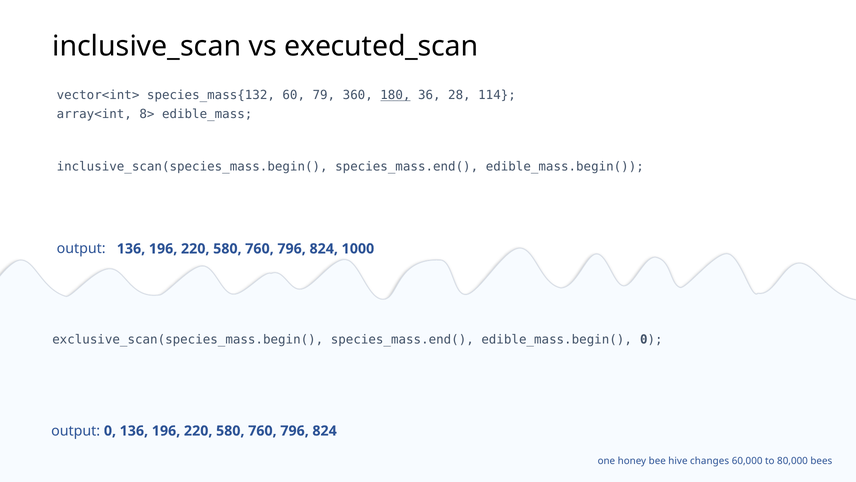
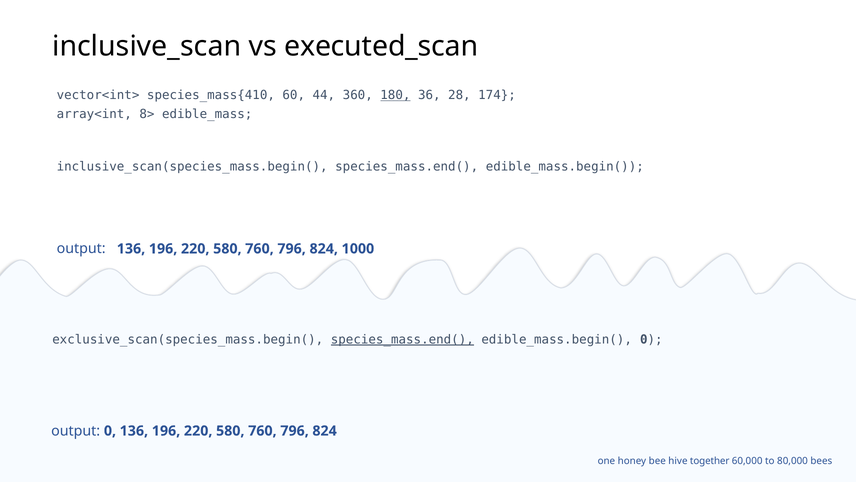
species_mass{132: species_mass{132 -> species_mass{410
79: 79 -> 44
114: 114 -> 174
species_mass.end( at (402, 339) underline: none -> present
changes: changes -> together
